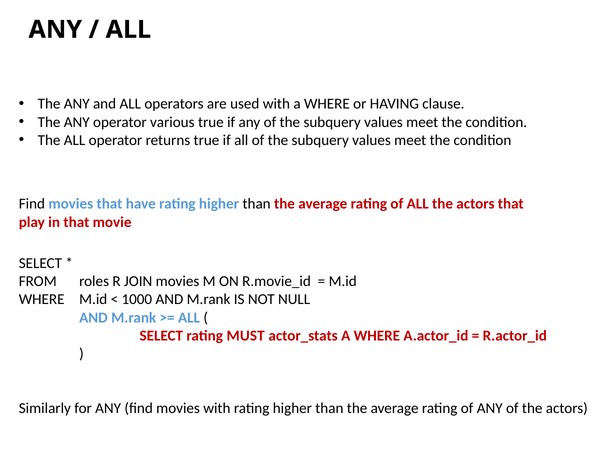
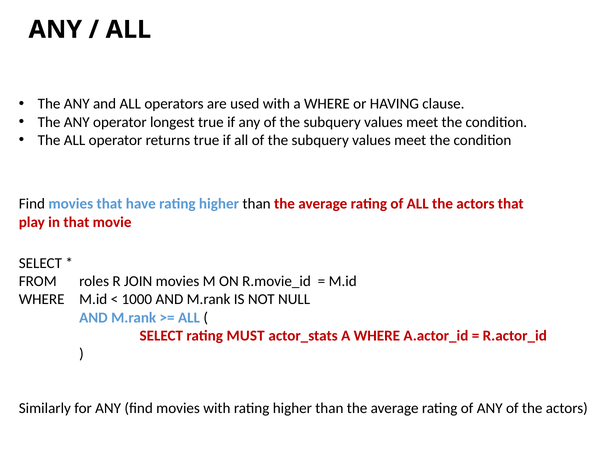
various: various -> longest
